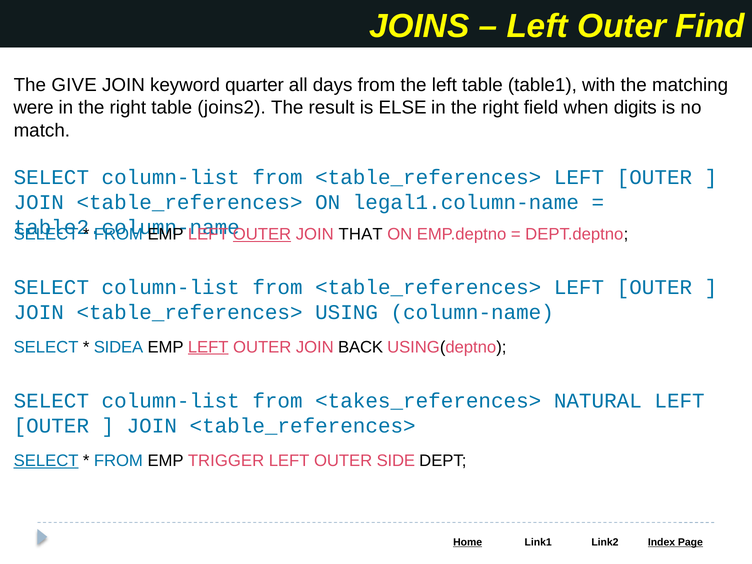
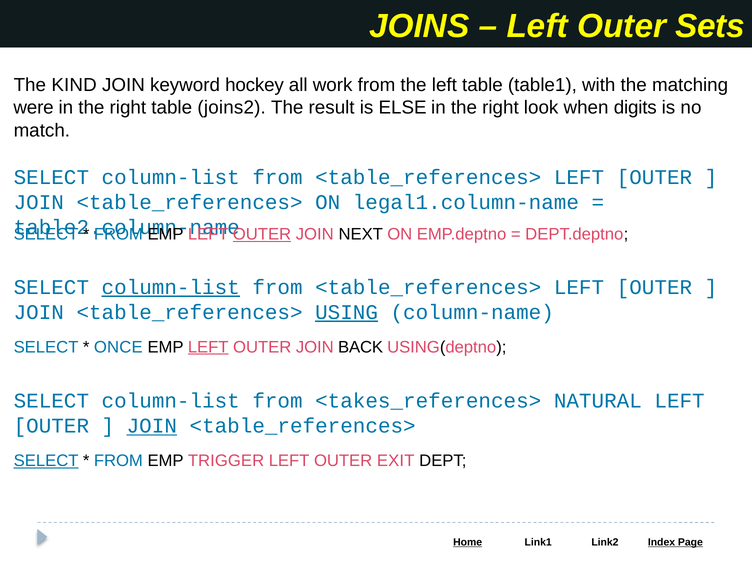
Find: Find -> Sets
GIVE: GIVE -> KIND
quarter: quarter -> hockey
days: days -> work
field: field -> look
THAT: THAT -> NEXT
column-list at (171, 287) underline: none -> present
USING underline: none -> present
SIDEA: SIDEA -> ONCE
JOIN at (152, 426) underline: none -> present
SIDE: SIDE -> EXIT
